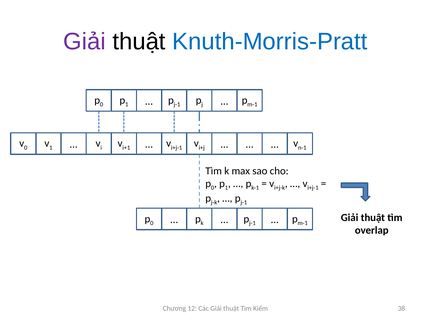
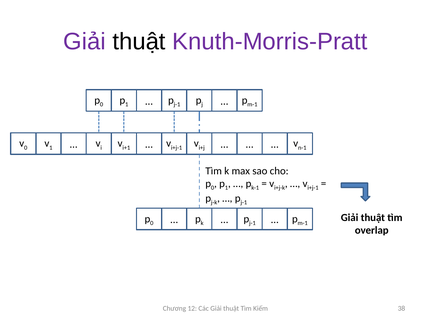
Knuth-Morris-Pratt colour: blue -> purple
